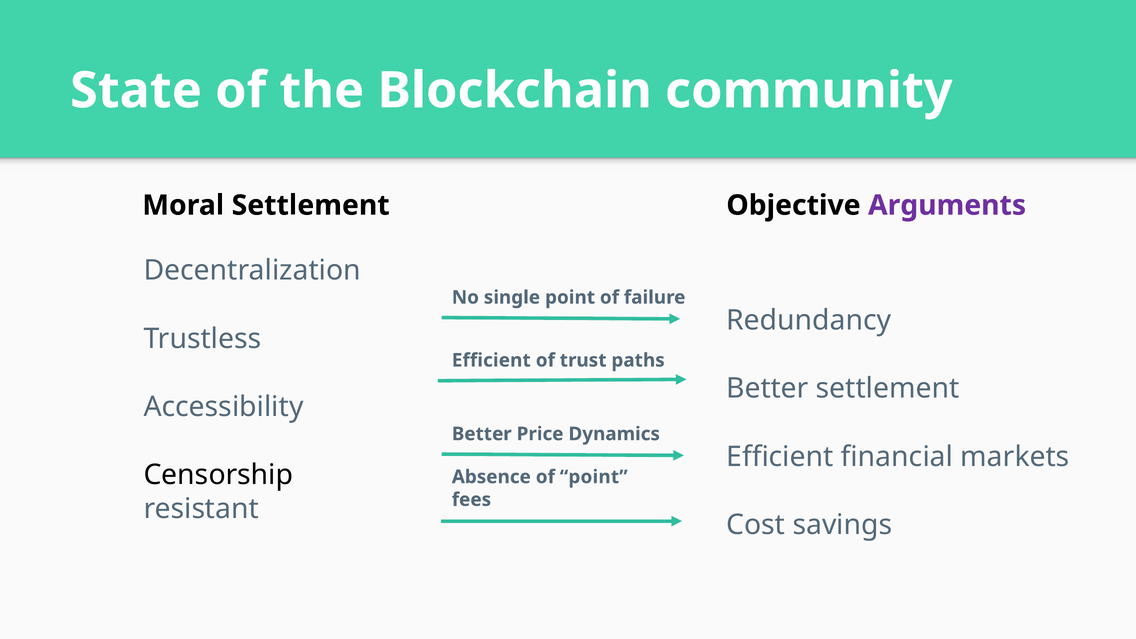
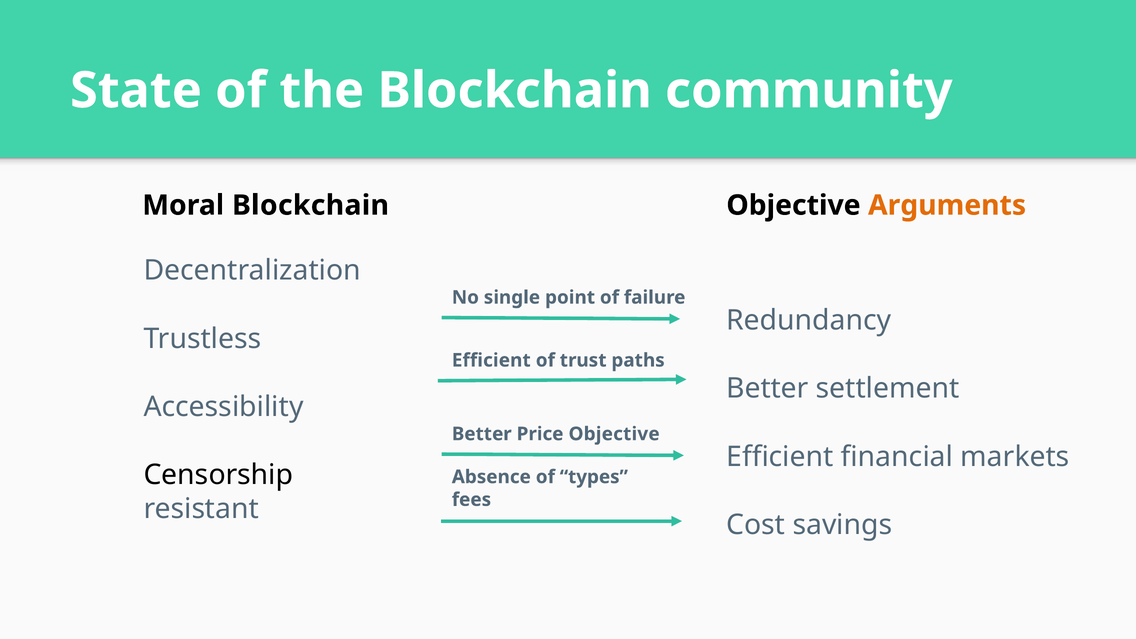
Moral Settlement: Settlement -> Blockchain
Arguments colour: purple -> orange
Price Dynamics: Dynamics -> Objective
of point: point -> types
